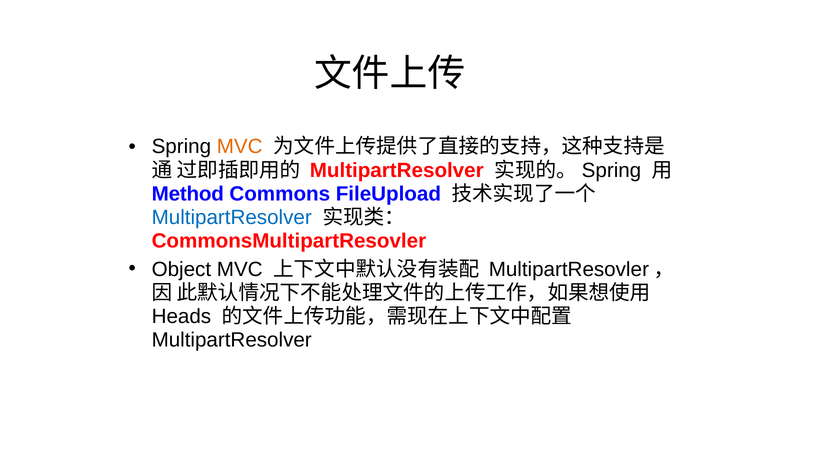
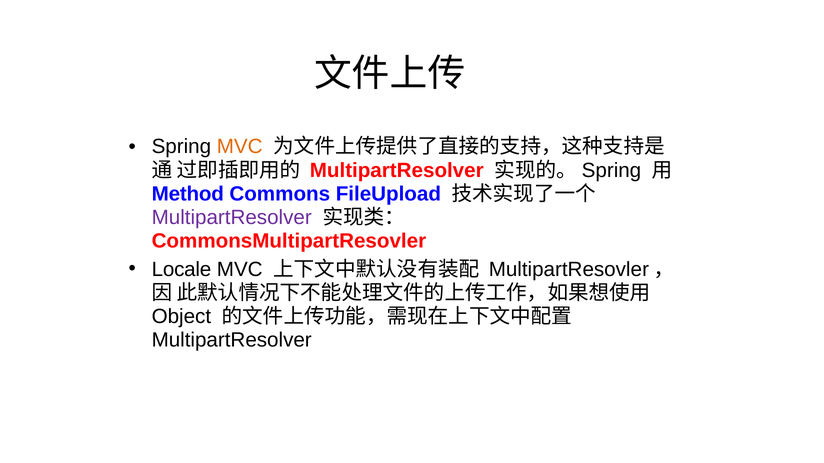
MultipartResolver at (232, 218) colour: blue -> purple
Object: Object -> Locale
Heads: Heads -> Object
